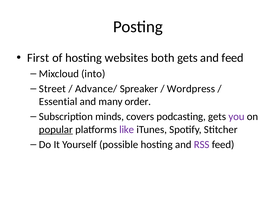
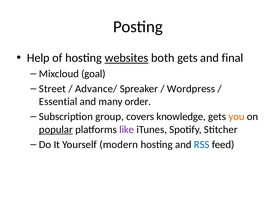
First: First -> Help
websites underline: none -> present
and feed: feed -> final
into: into -> goal
minds: minds -> group
podcasting: podcasting -> knowledge
you colour: purple -> orange
possible: possible -> modern
RSS colour: purple -> blue
